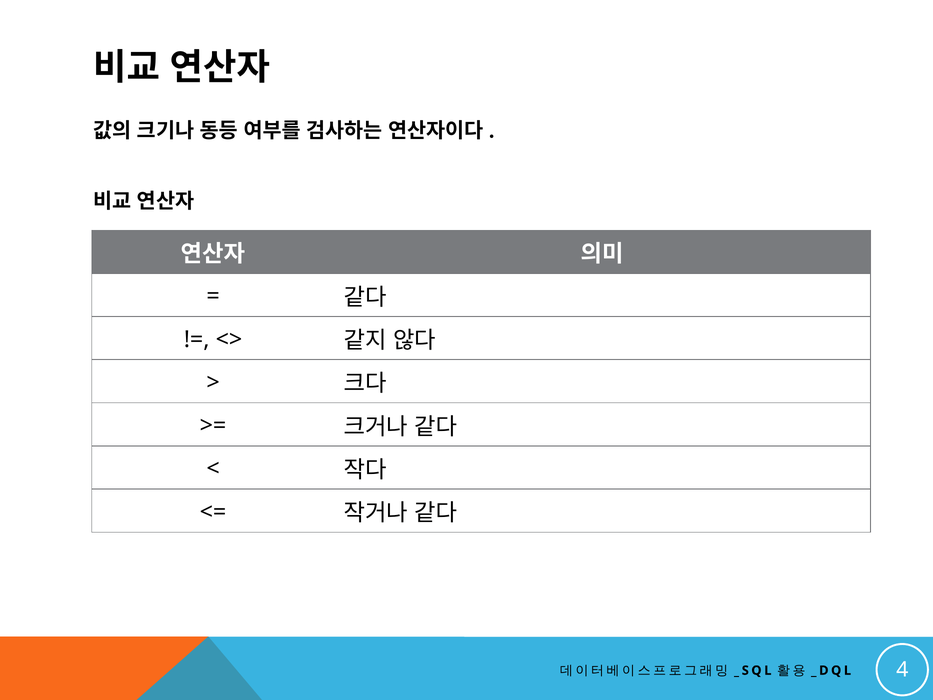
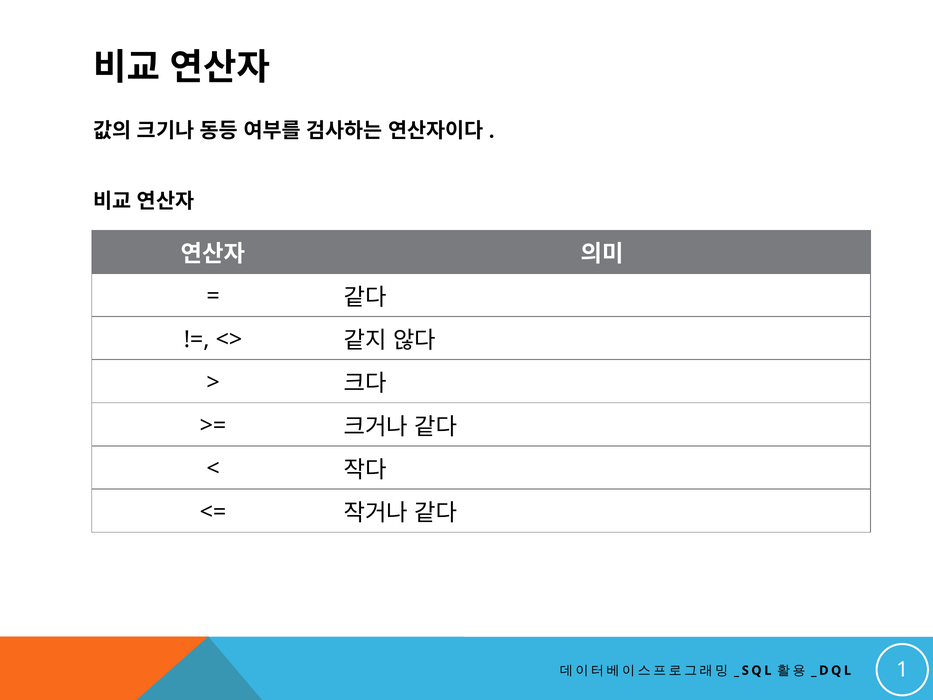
4: 4 -> 1
